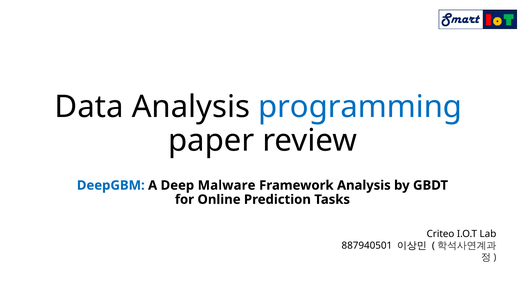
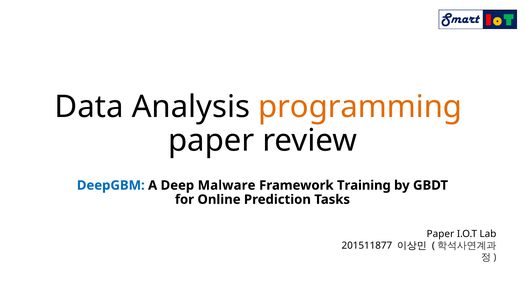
programming colour: blue -> orange
Framework Analysis: Analysis -> Training
Criteo at (440, 234): Criteo -> Paper
887940501: 887940501 -> 201511877
